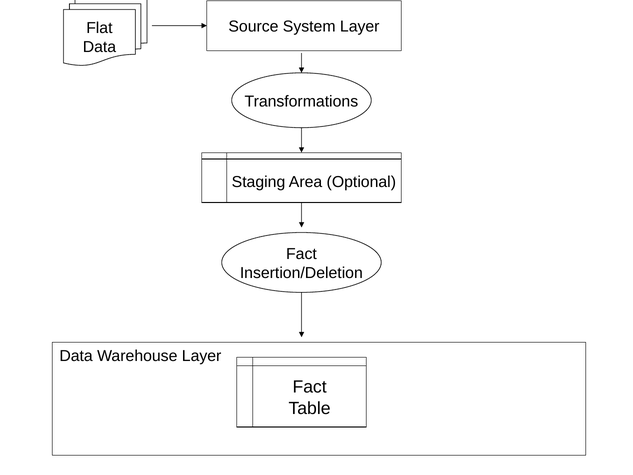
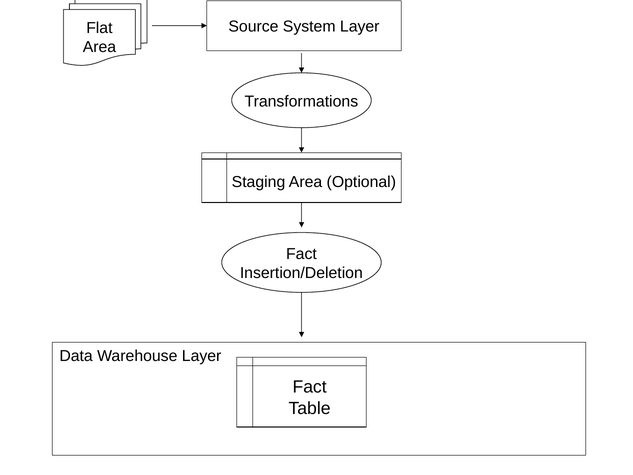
Data at (99, 47): Data -> Area
